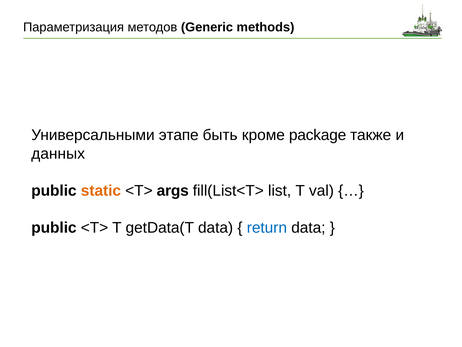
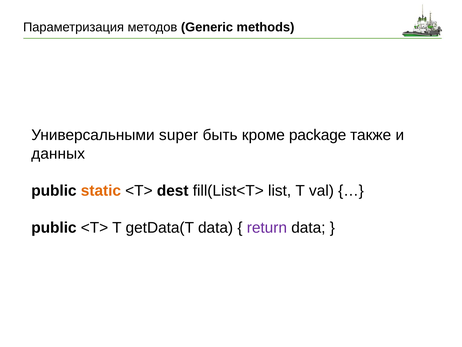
этапе: этапе -> super
args: args -> dest
return colour: blue -> purple
